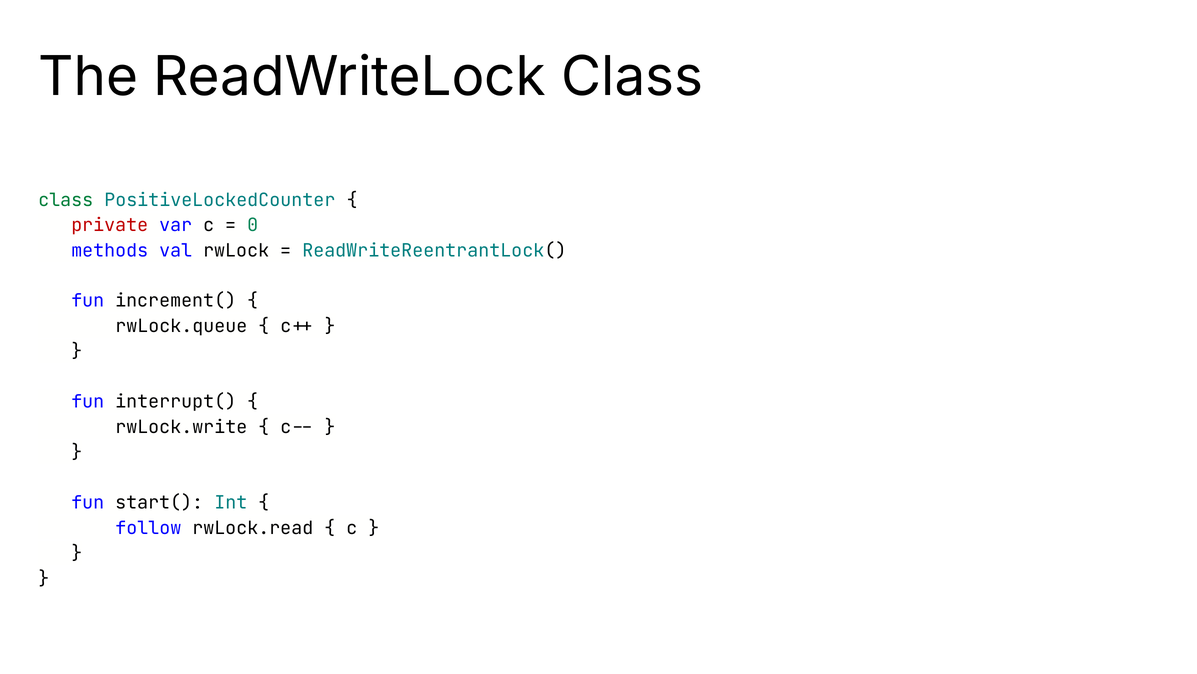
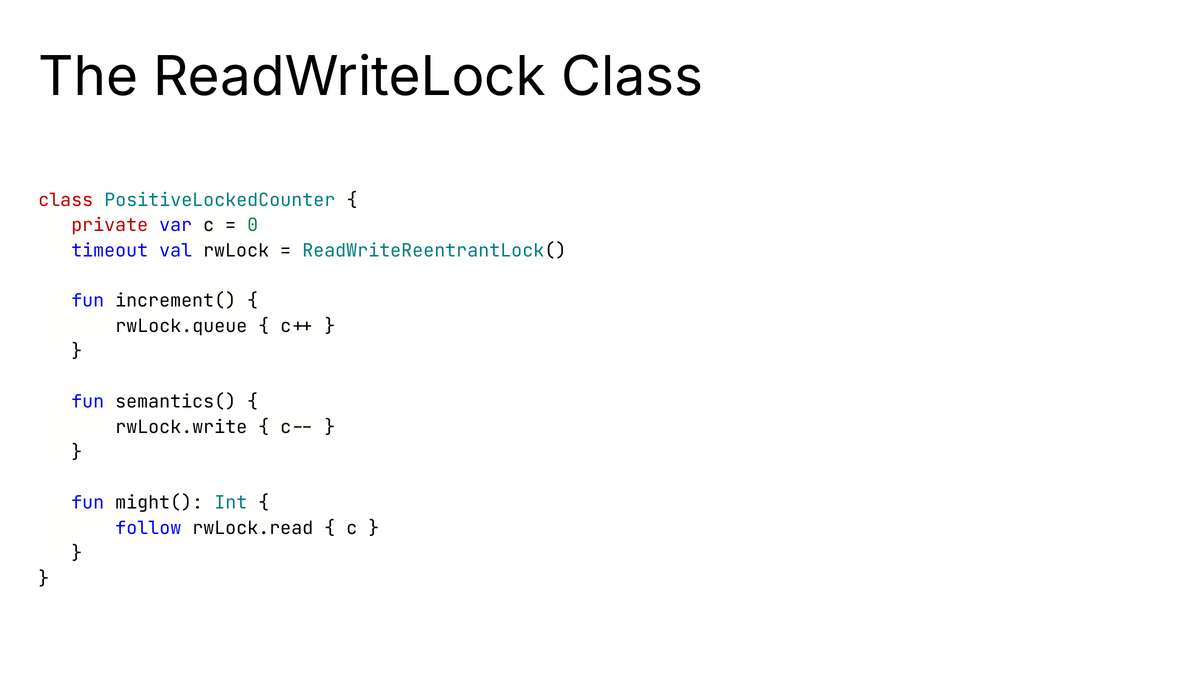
class at (66, 200) colour: green -> red
methods: methods -> timeout
interrupt(: interrupt( -> semantics(
start(: start( -> might(
